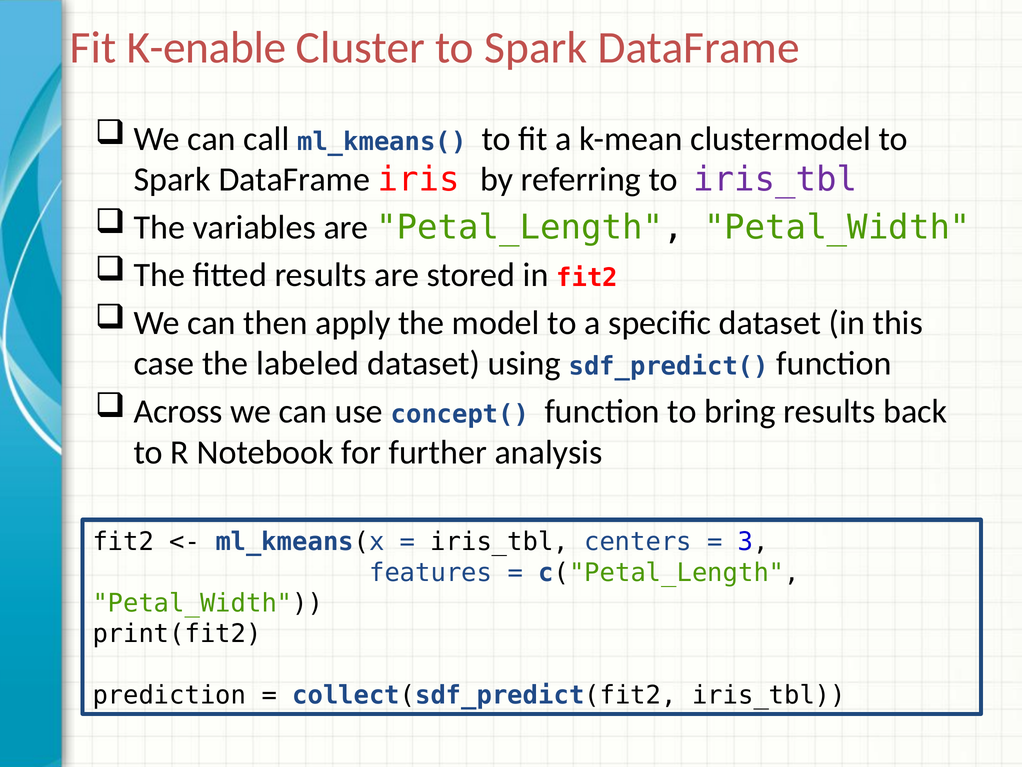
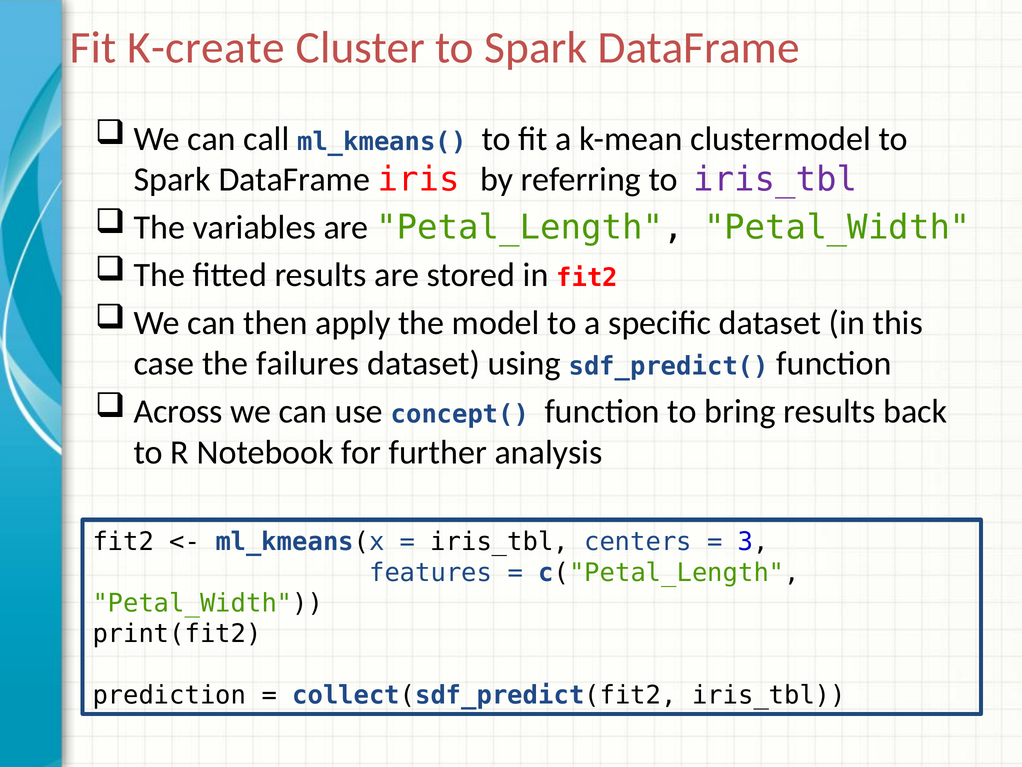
K-enable: K-enable -> K-create
labeled: labeled -> failures
